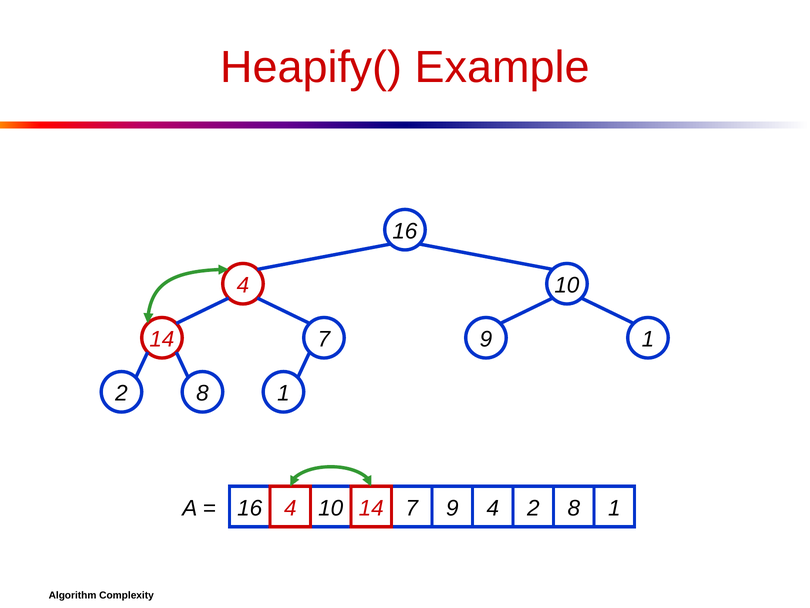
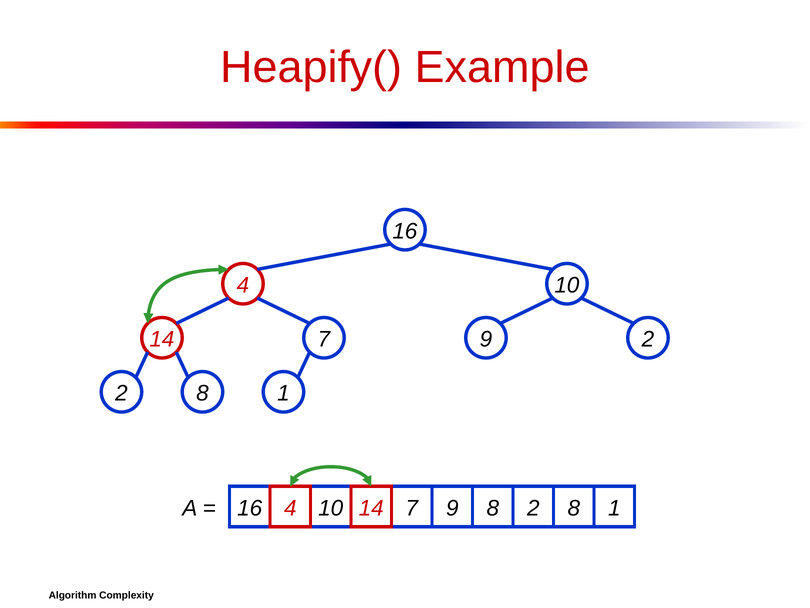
9 1: 1 -> 2
9 4: 4 -> 8
